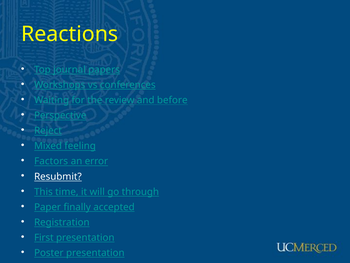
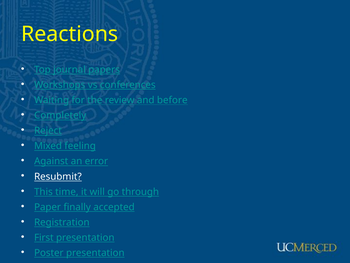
Perspective: Perspective -> Completely
Factors: Factors -> Against
